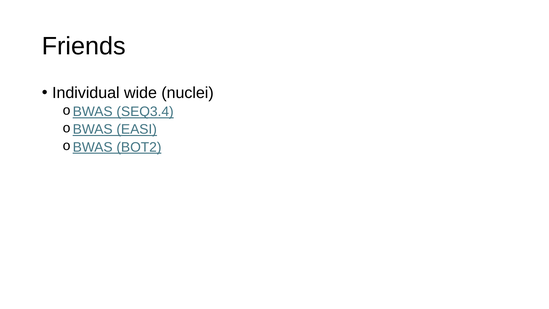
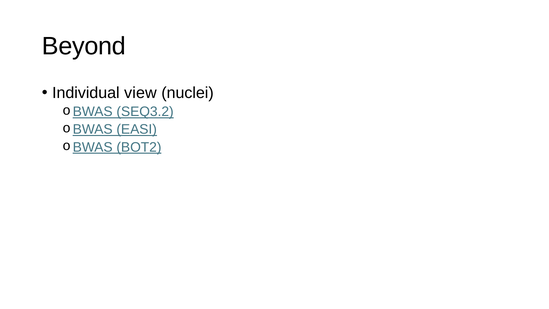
Friends: Friends -> Beyond
wide: wide -> view
SEQ3.4: SEQ3.4 -> SEQ3.2
